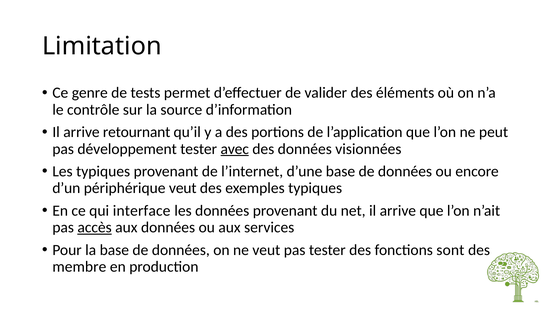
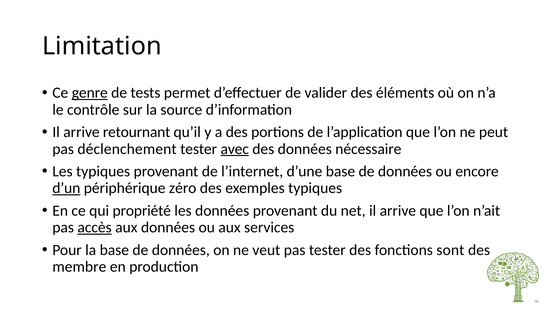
genre underline: none -> present
développement: développement -> déclenchement
visionnées: visionnées -> nécessaire
d’un underline: none -> present
périphérique veut: veut -> zéro
interface: interface -> propriété
